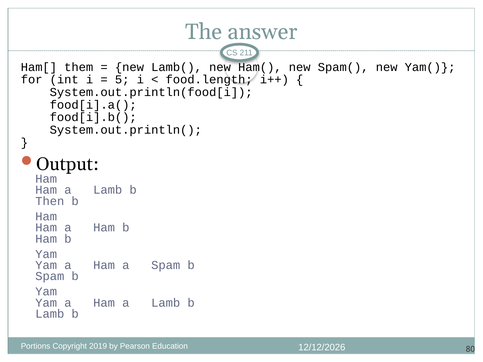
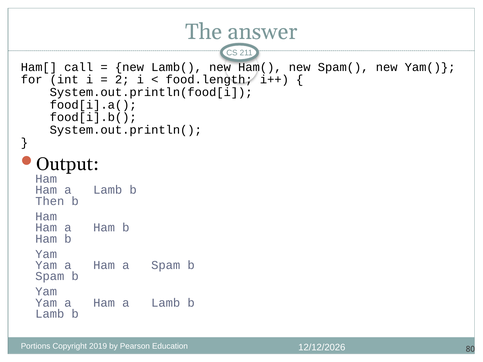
them: them -> call
5: 5 -> 2
